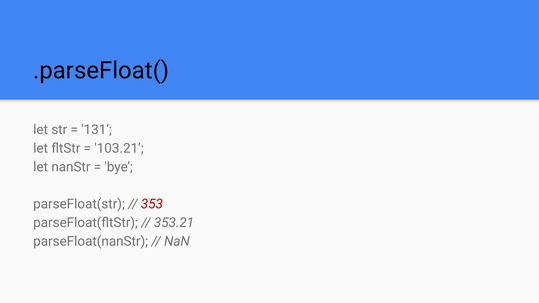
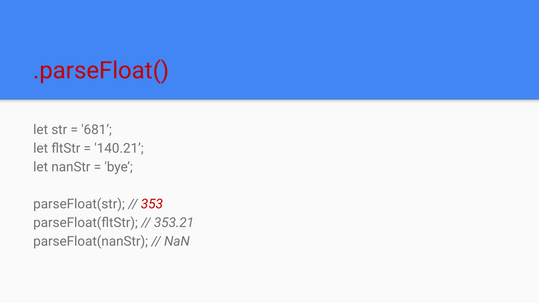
.parseFloat( colour: black -> red
131: 131 -> 681
103.21: 103.21 -> 140.21
